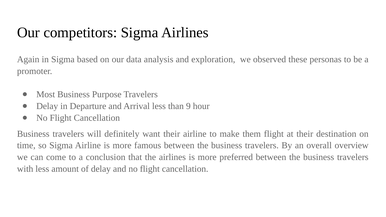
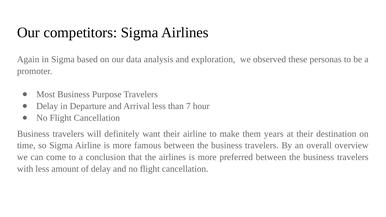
9: 9 -> 7
them flight: flight -> years
